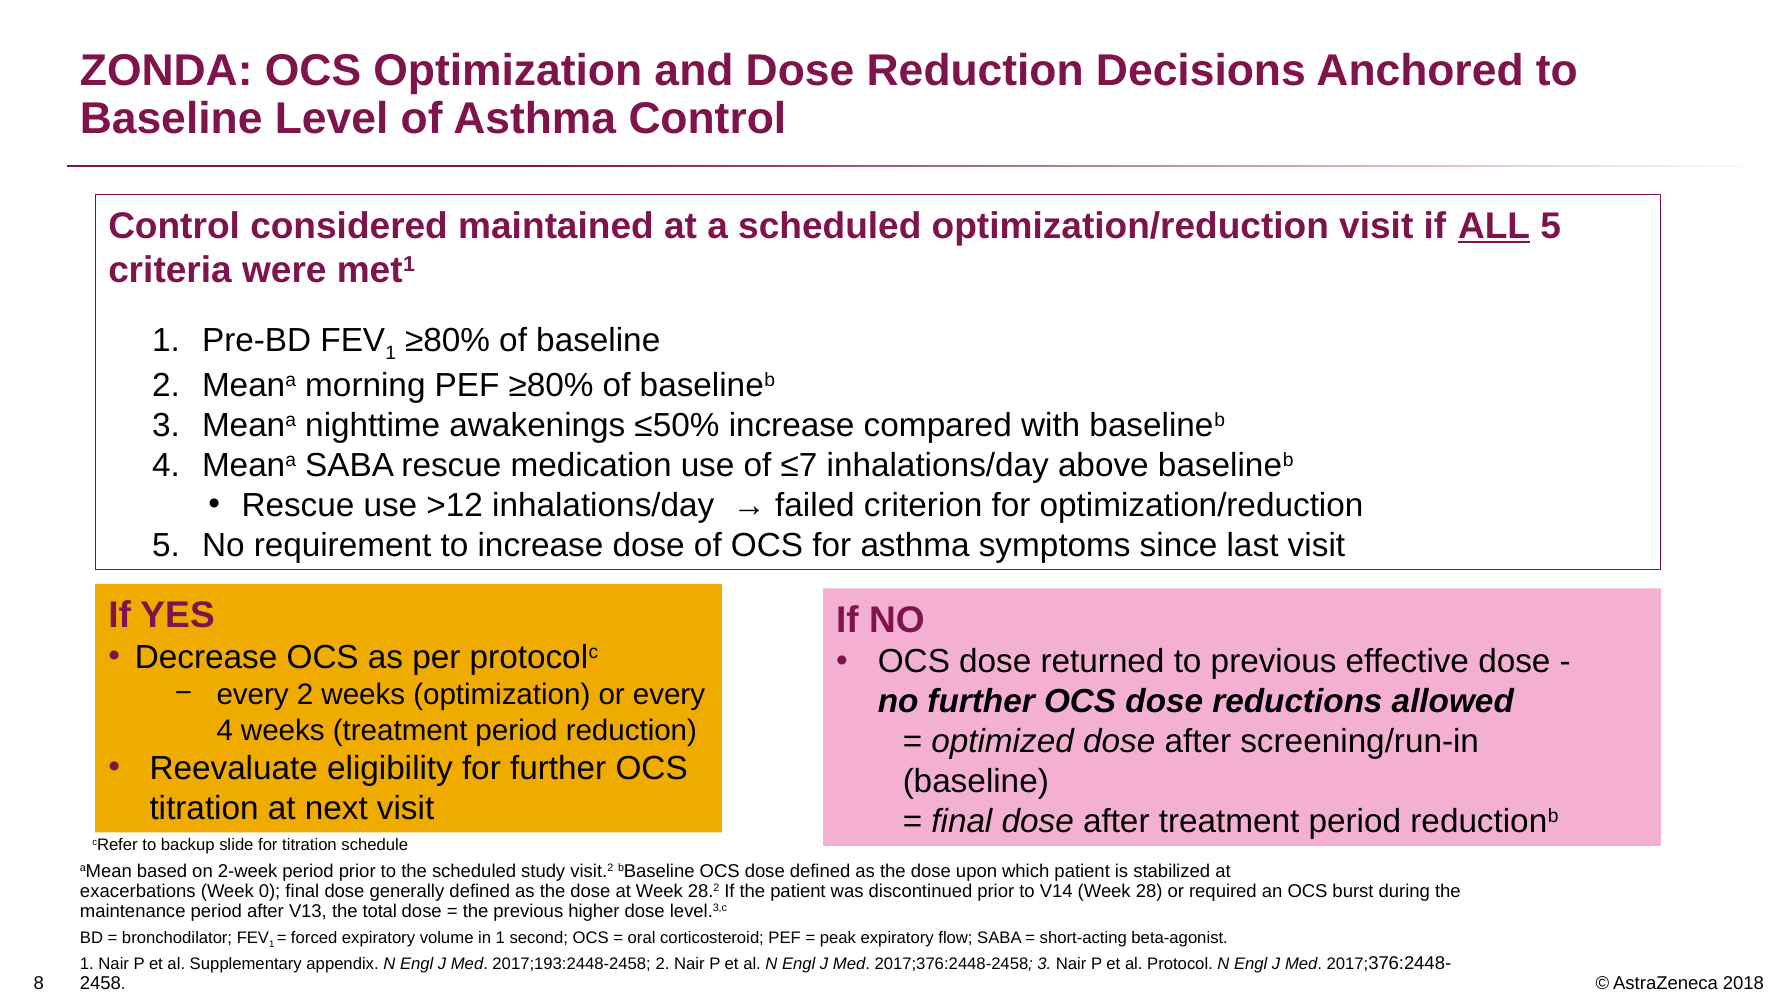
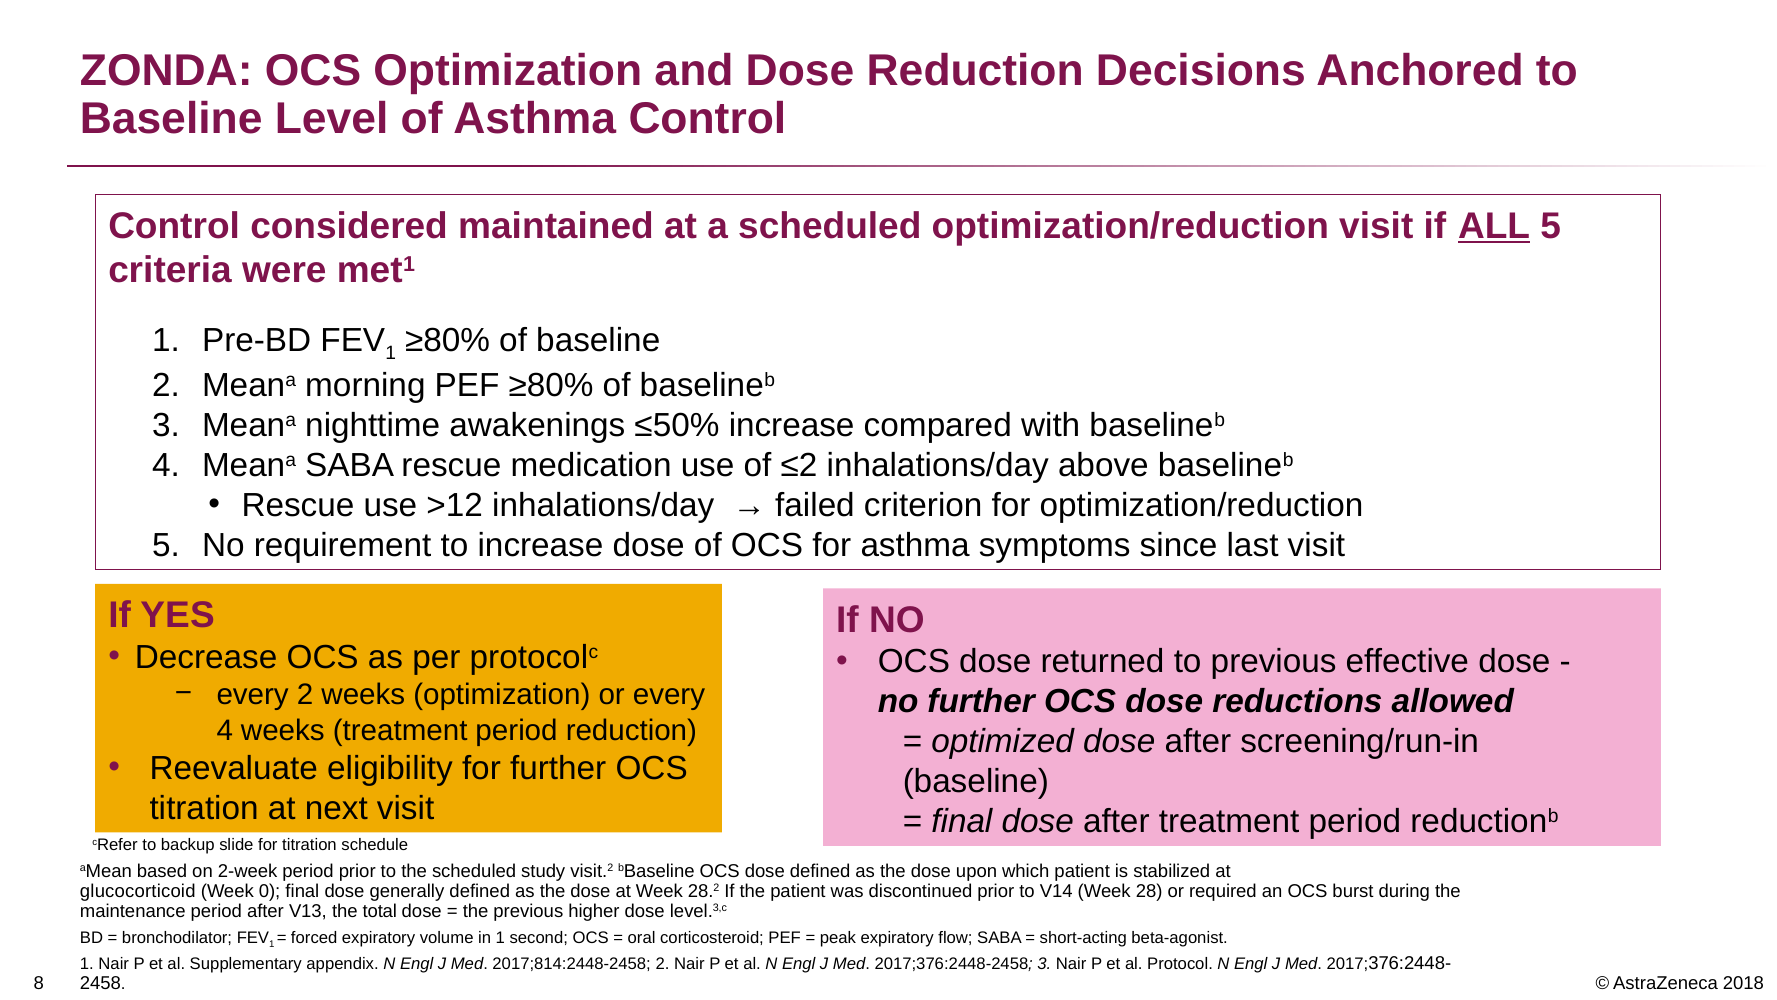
≤7: ≤7 -> ≤2
exacerbations: exacerbations -> glucocorticoid
2017;193:2448-2458: 2017;193:2448-2458 -> 2017;814:2448-2458
